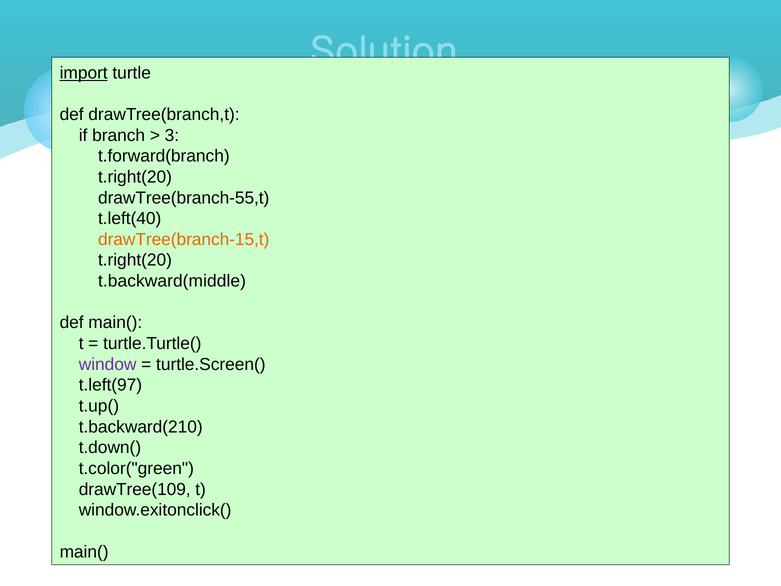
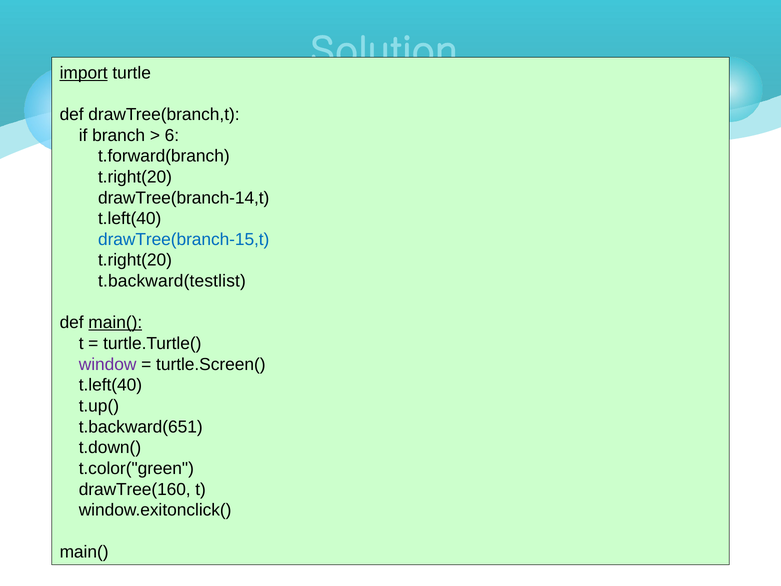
3: 3 -> 6
drawTree(branch-55,t: drawTree(branch-55,t -> drawTree(branch-14,t
drawTree(branch-15,t colour: orange -> blue
t.backward(middle: t.backward(middle -> t.backward(testlist
main( at (115, 323) underline: none -> present
t.left(97 at (110, 385): t.left(97 -> t.left(40
t.backward(210: t.backward(210 -> t.backward(651
drawTree(109: drawTree(109 -> drawTree(160
